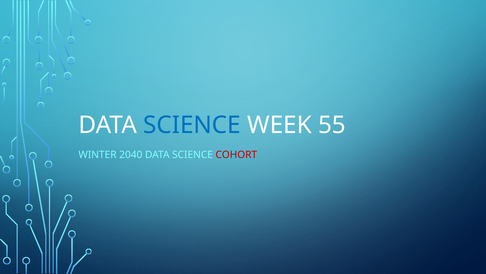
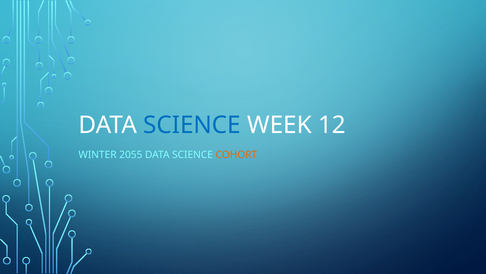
55: 55 -> 12
2040: 2040 -> 2055
COHORT colour: red -> orange
